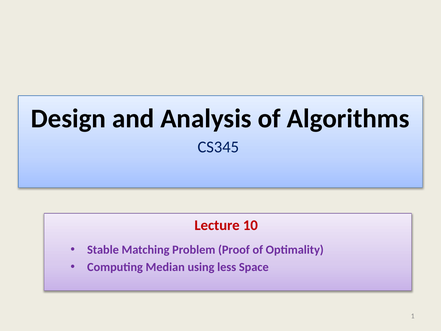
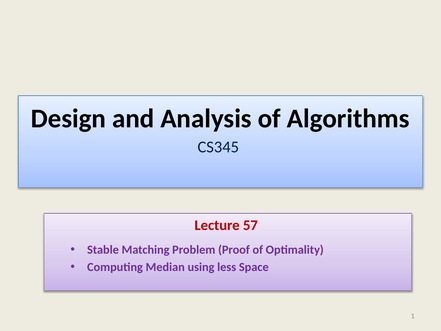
10: 10 -> 57
